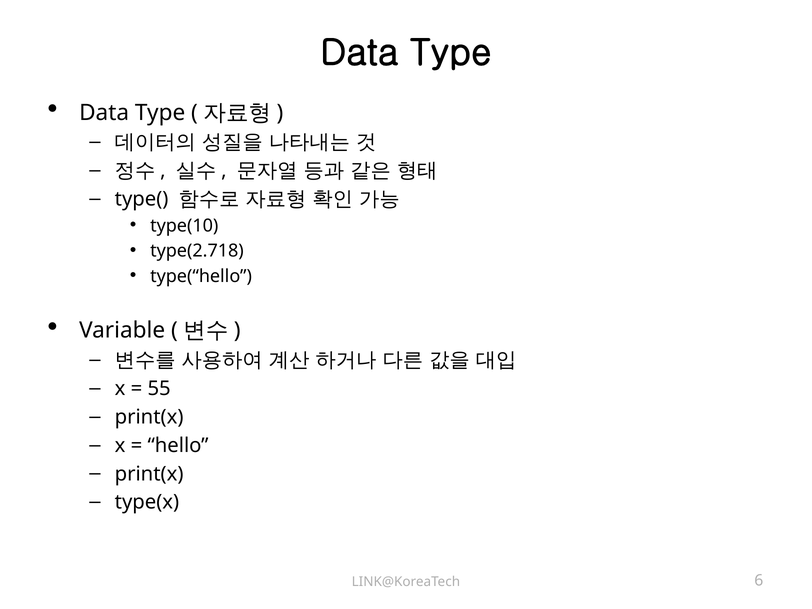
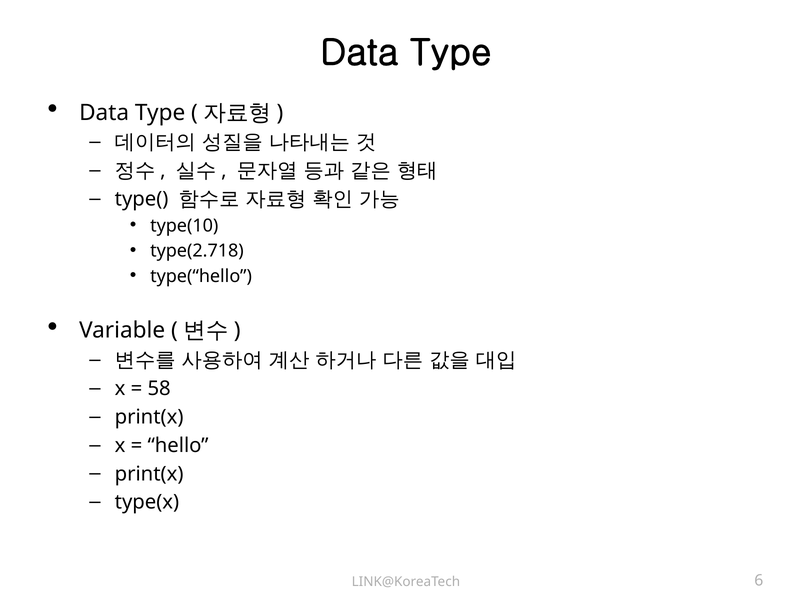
55: 55 -> 58
